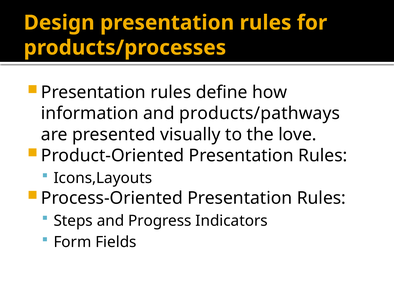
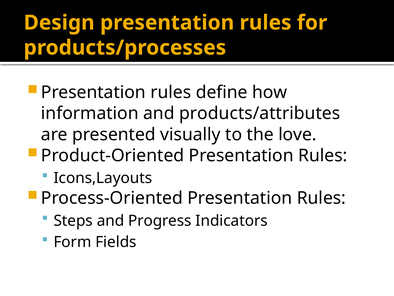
products/pathways: products/pathways -> products/attributes
